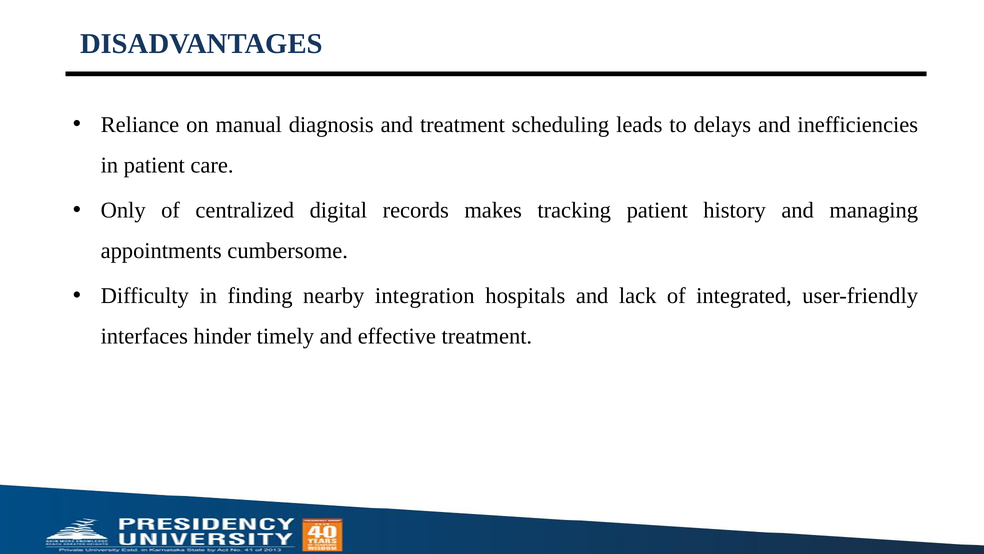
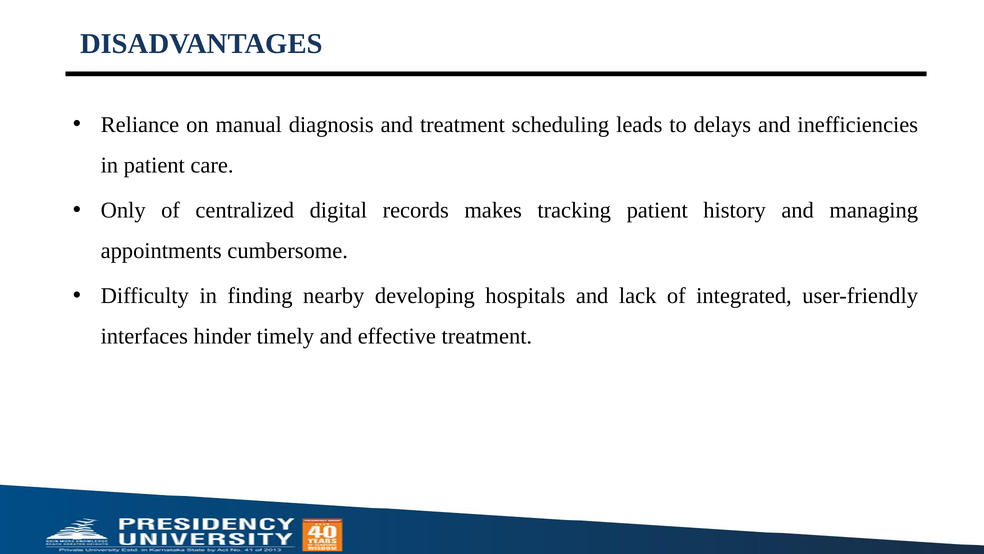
integration: integration -> developing
